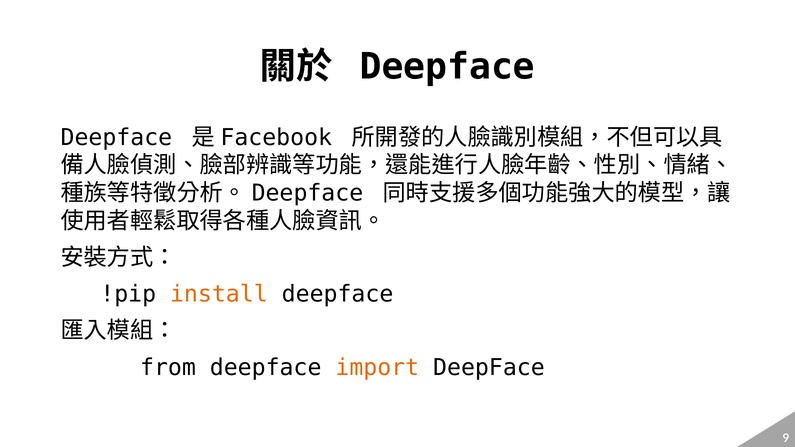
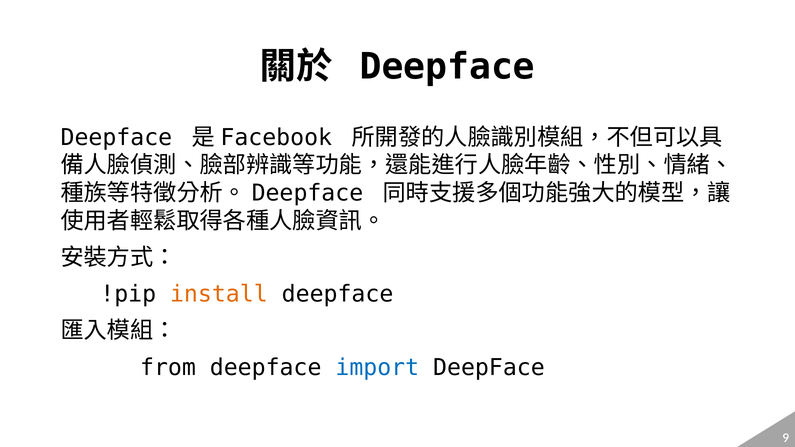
import colour: orange -> blue
